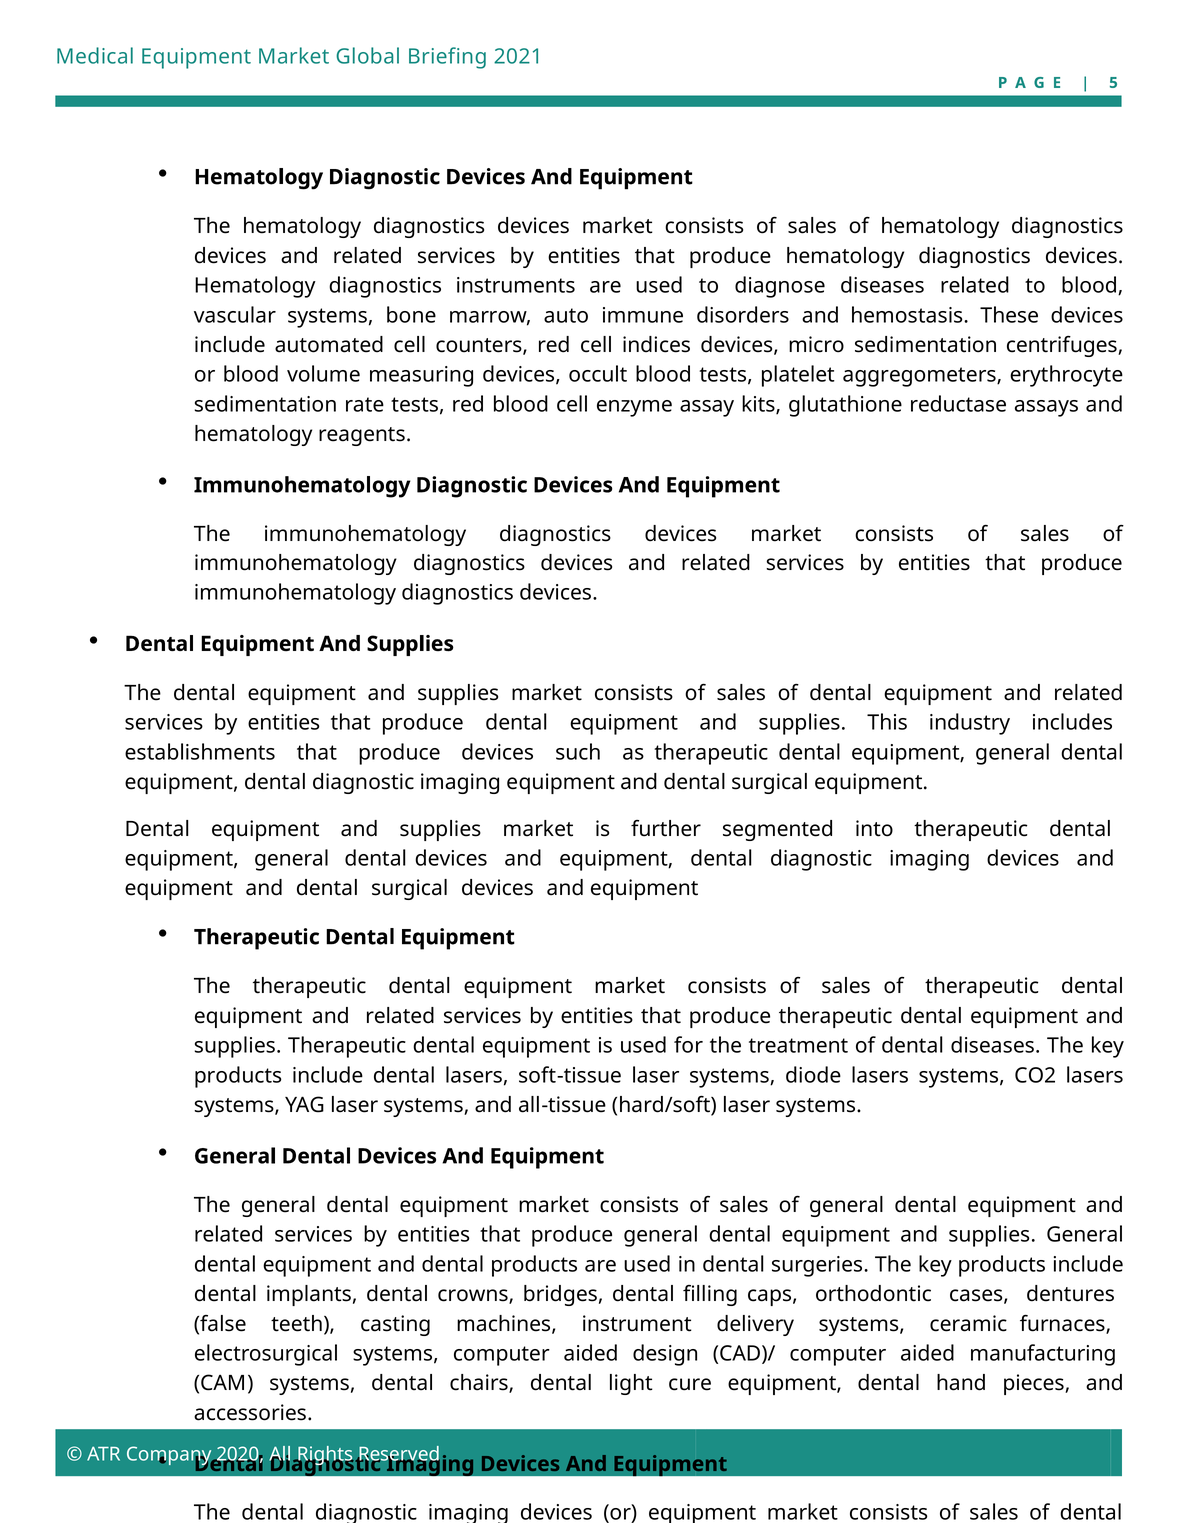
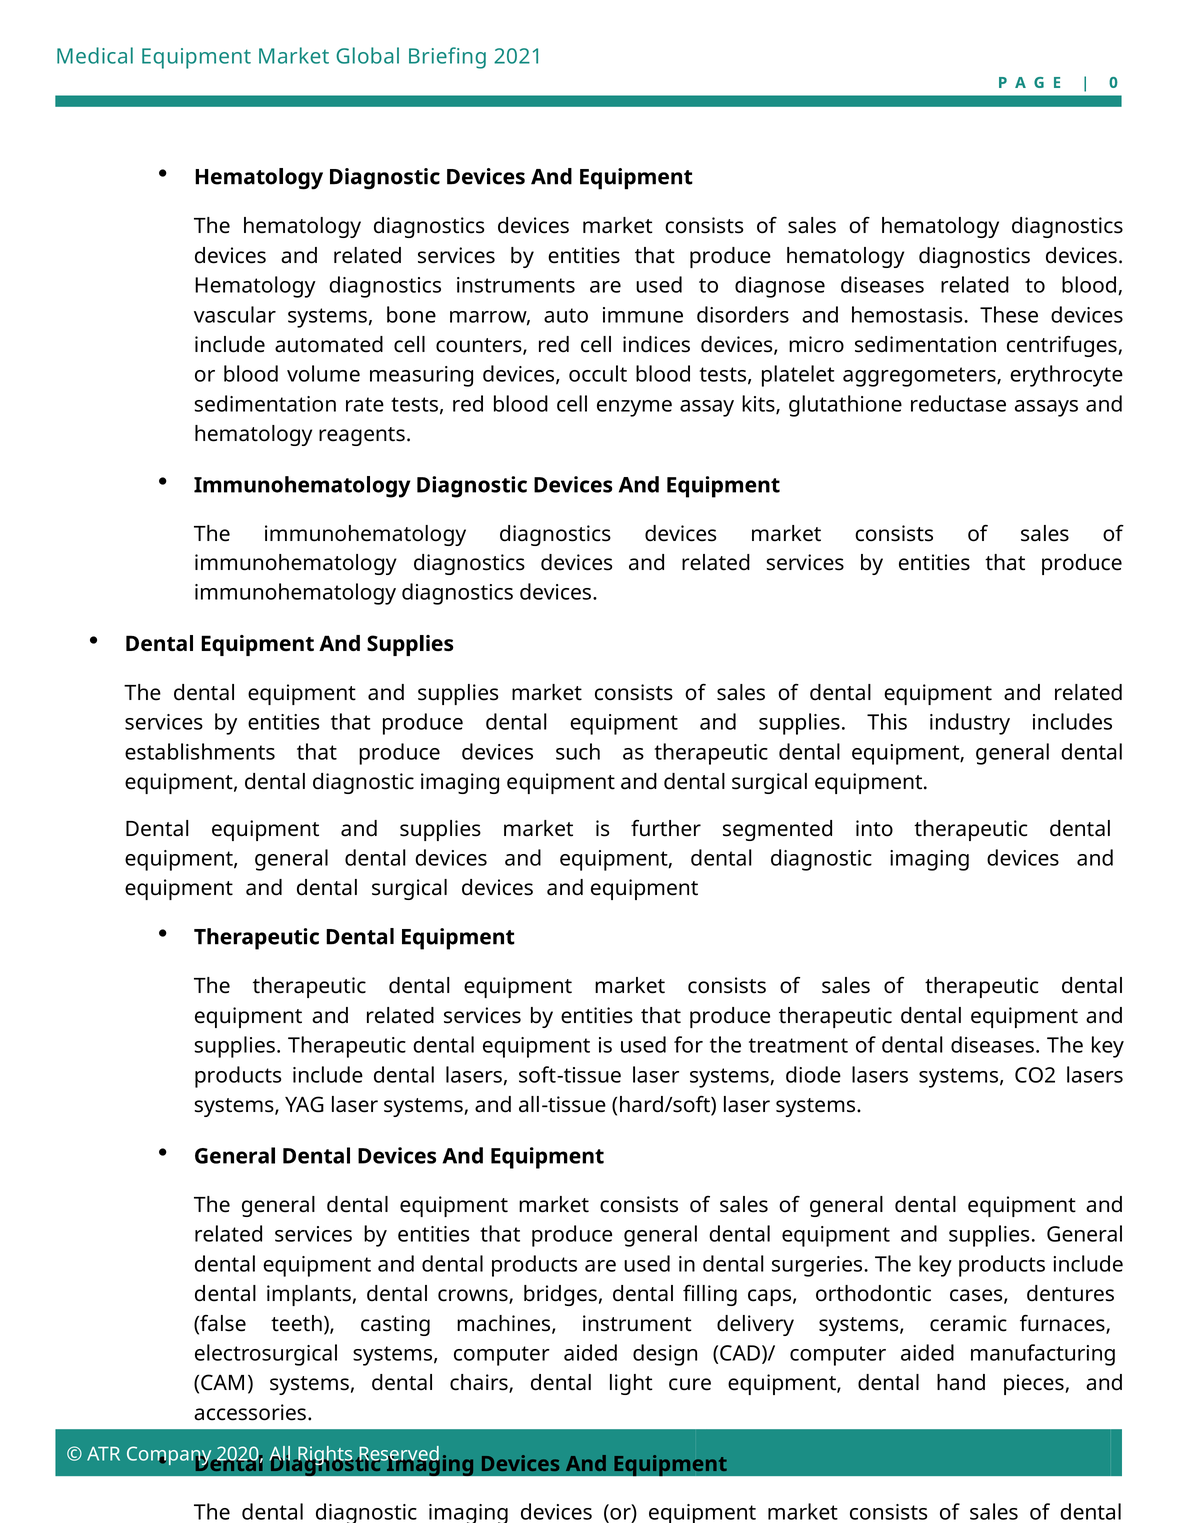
5: 5 -> 0
